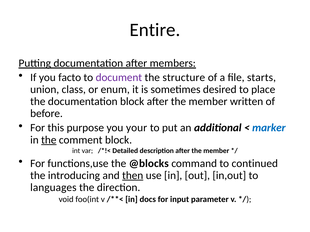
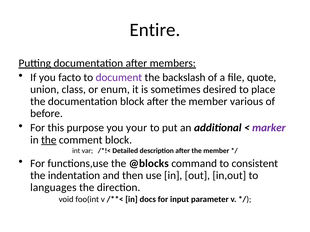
structure: structure -> backslash
starts: starts -> quote
written: written -> various
marker colour: blue -> purple
continued: continued -> consistent
introducing: introducing -> indentation
then underline: present -> none
